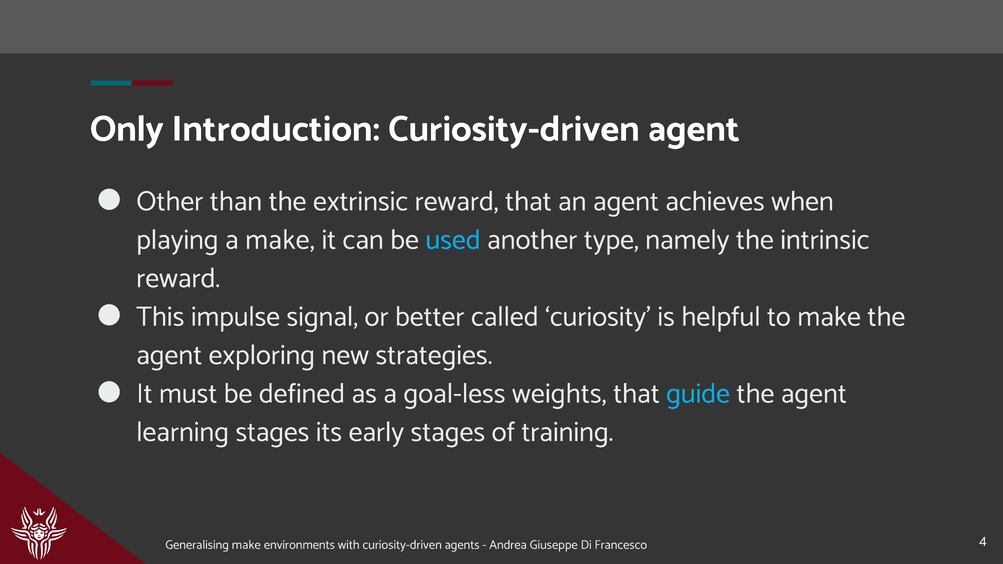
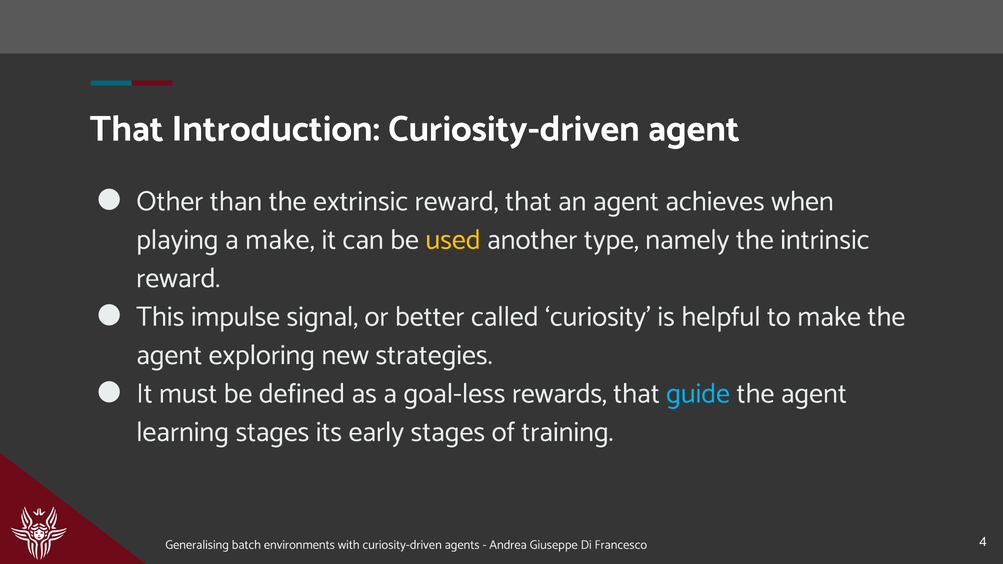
Only at (127, 129): Only -> That
used colour: light blue -> yellow
weights: weights -> rewards
Generalising make: make -> batch
